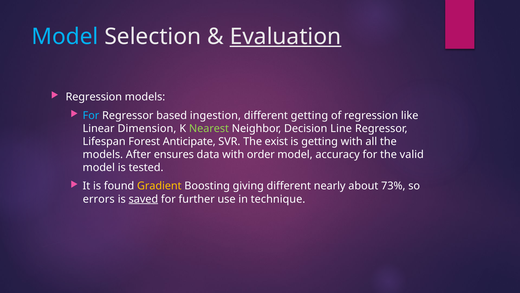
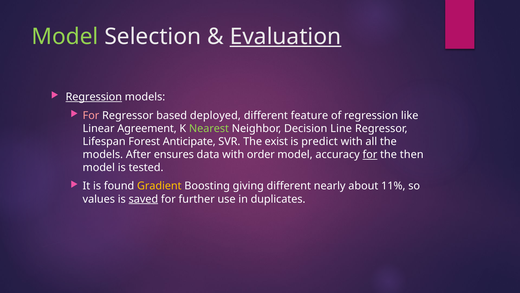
Model at (65, 37) colour: light blue -> light green
Regression at (94, 97) underline: none -> present
For at (91, 115) colour: light blue -> pink
ingestion: ingestion -> deployed
different getting: getting -> feature
Dimension: Dimension -> Agreement
is getting: getting -> predict
for at (370, 154) underline: none -> present
valid: valid -> then
73%: 73% -> 11%
errors: errors -> values
technique: technique -> duplicates
